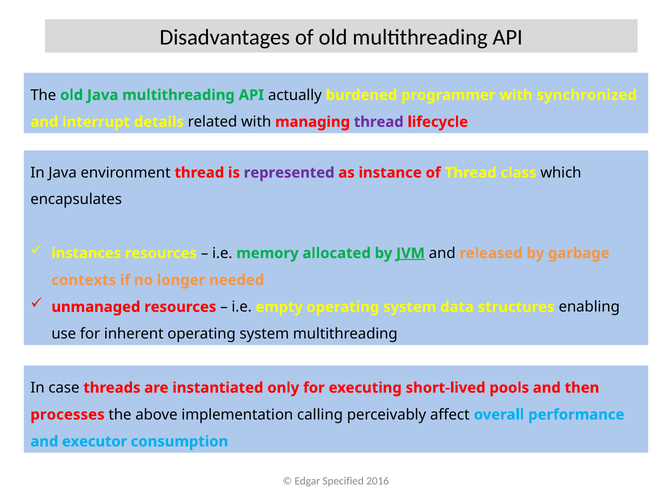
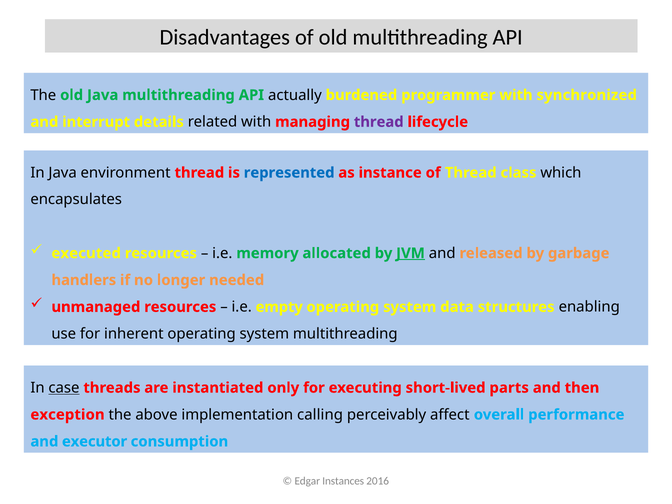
represented colour: purple -> blue
instances: instances -> executed
contexts: contexts -> handlers
case underline: none -> present
pools: pools -> parts
processes: processes -> exception
Specified: Specified -> Instances
